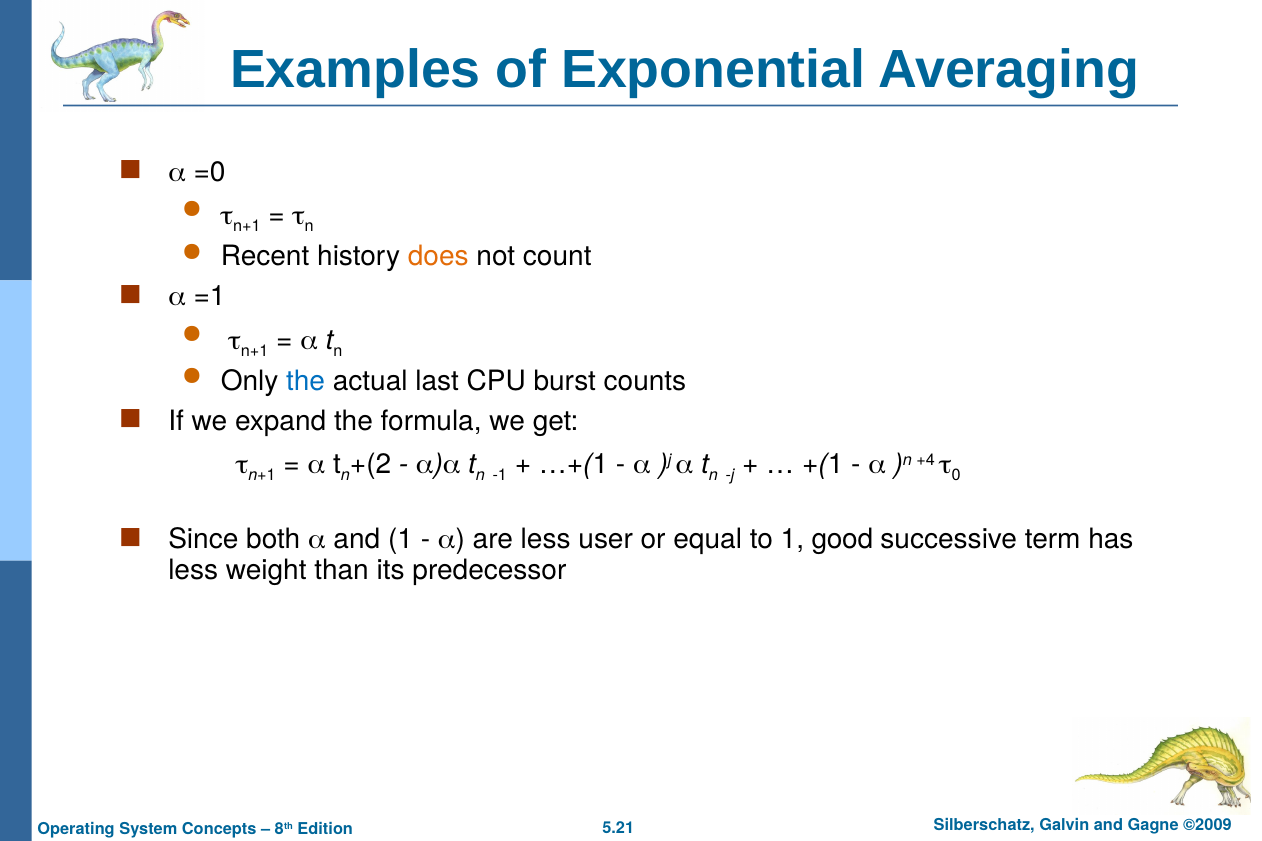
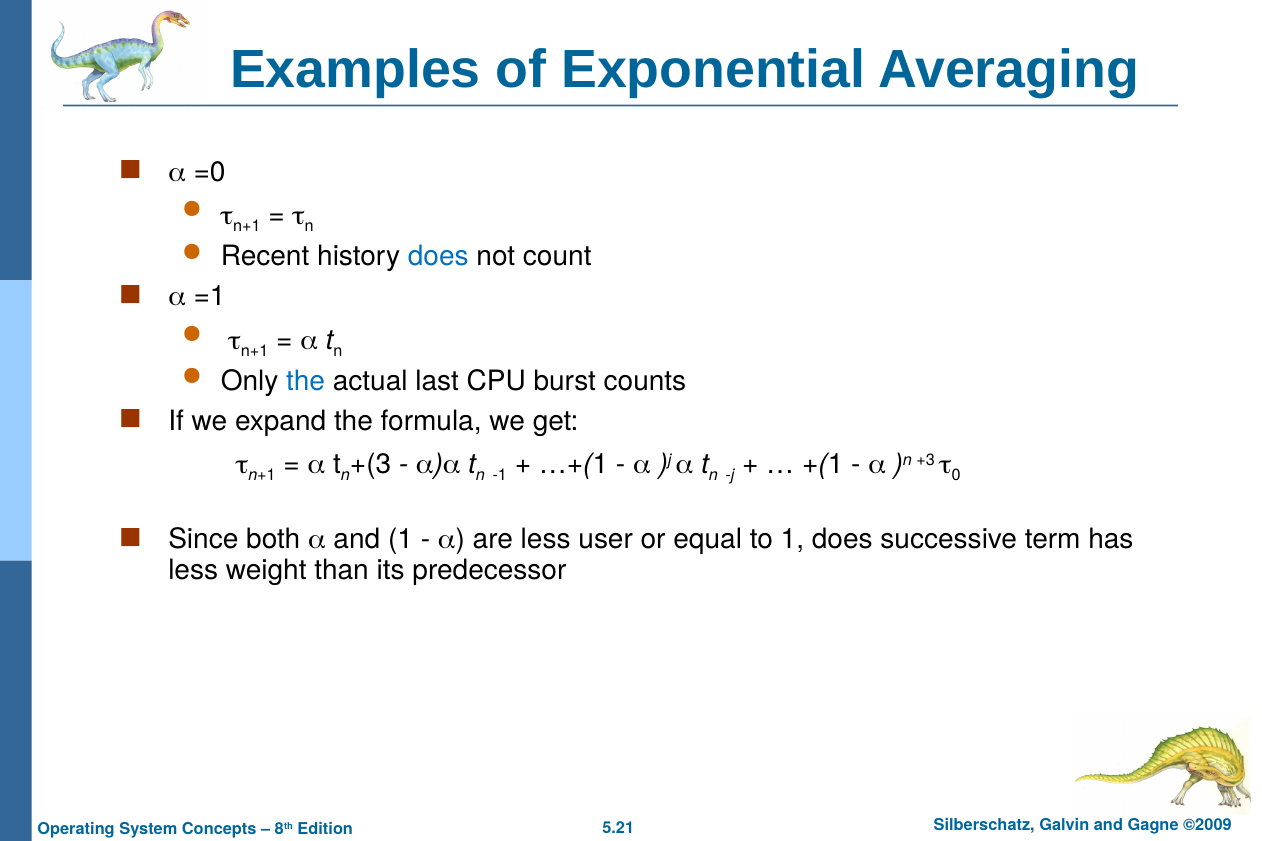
does at (438, 257) colour: orange -> blue
+(2: +(2 -> +(3
+4: +4 -> +3
1 good: good -> does
